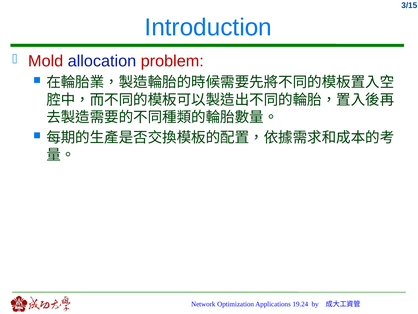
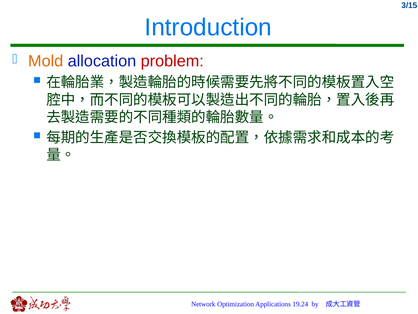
Mold colour: red -> orange
